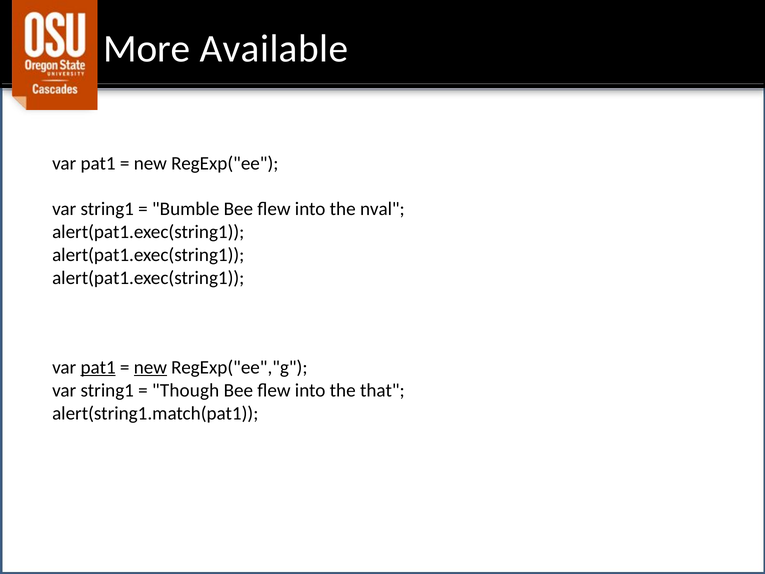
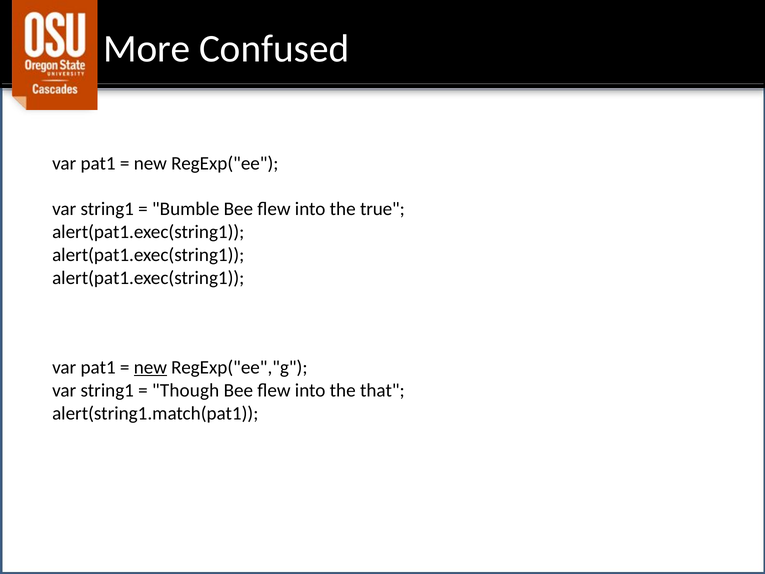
Available: Available -> Confused
nval: nval -> true
pat1 at (98, 367) underline: present -> none
